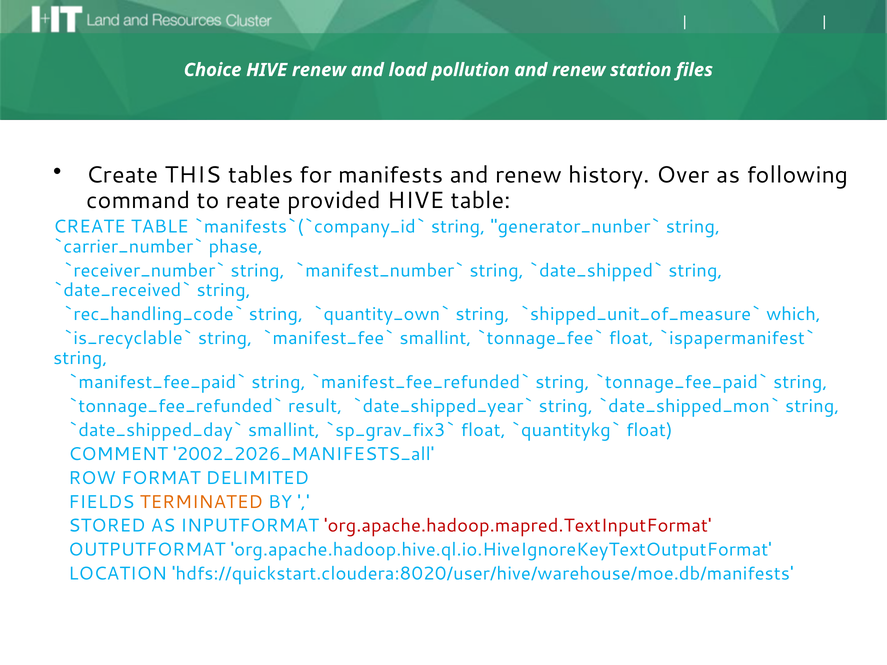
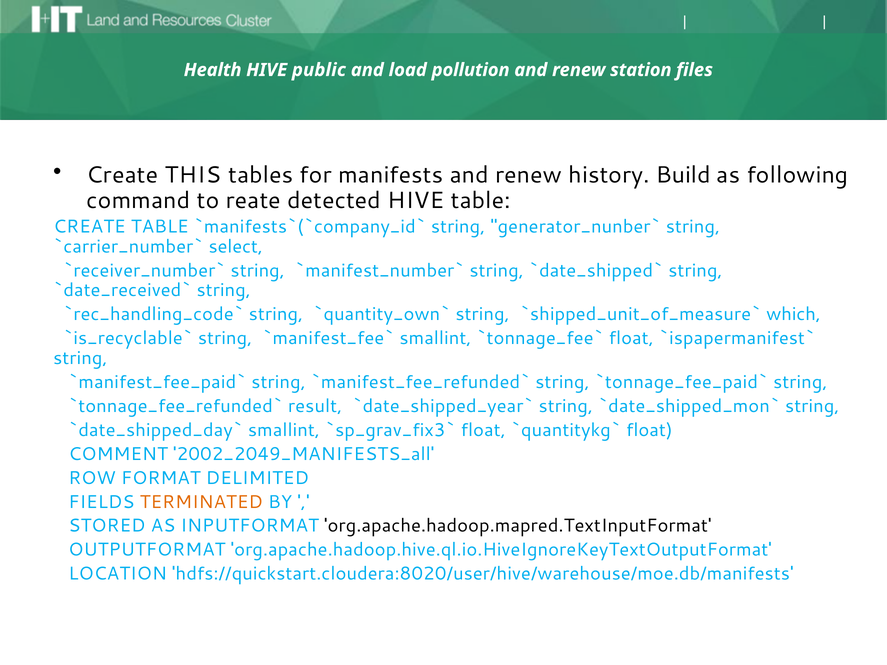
Choice: Choice -> Health
HIVE renew: renew -> public
Over: Over -> Build
provided: provided -> detected
phase: phase -> select
2002_2026_MANIFESTS_all: 2002_2026_MANIFESTS_all -> 2002_2049_MANIFESTS_all
org.apache.hadoop.mapred.TextInputFormat colour: red -> black
